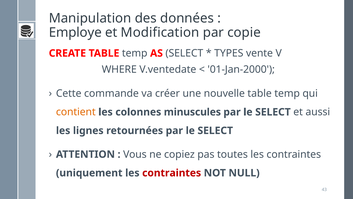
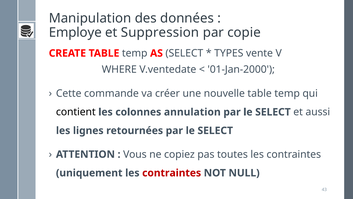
Modification: Modification -> Suppression
contient colour: orange -> black
minuscules: minuscules -> annulation
